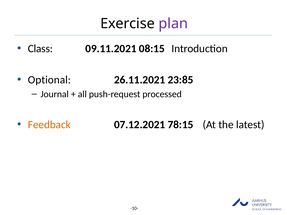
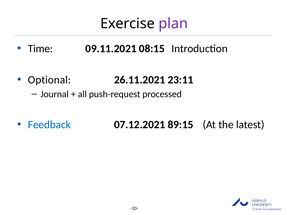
Class: Class -> Time
23:85: 23:85 -> 23:11
Feedback colour: orange -> blue
78:15: 78:15 -> 89:15
